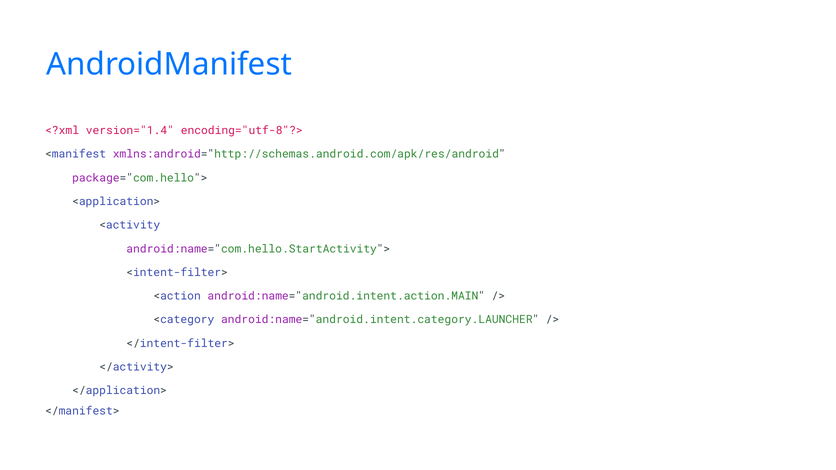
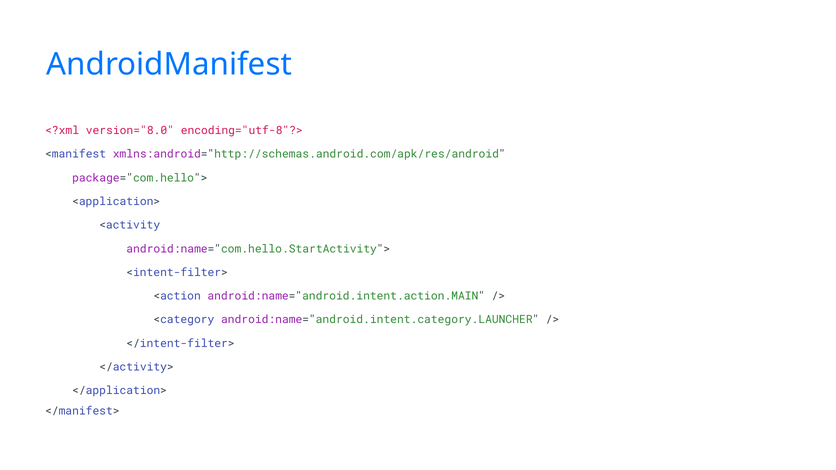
version="1.4: version="1.4 -> version="8.0
